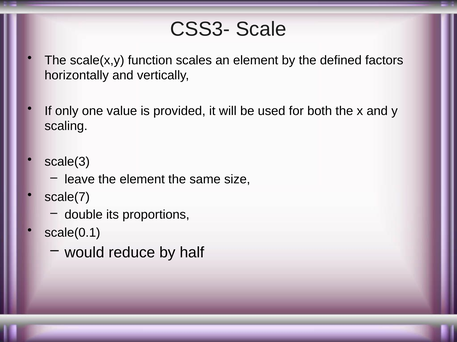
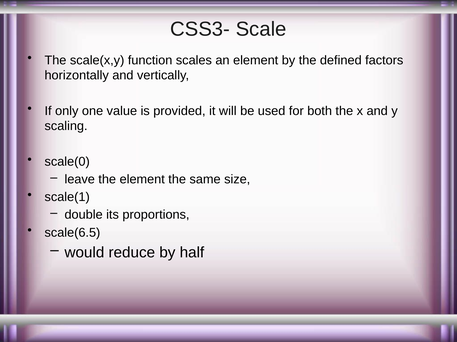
scale(3: scale(3 -> scale(0
scale(7: scale(7 -> scale(1
scale(0.1: scale(0.1 -> scale(6.5
